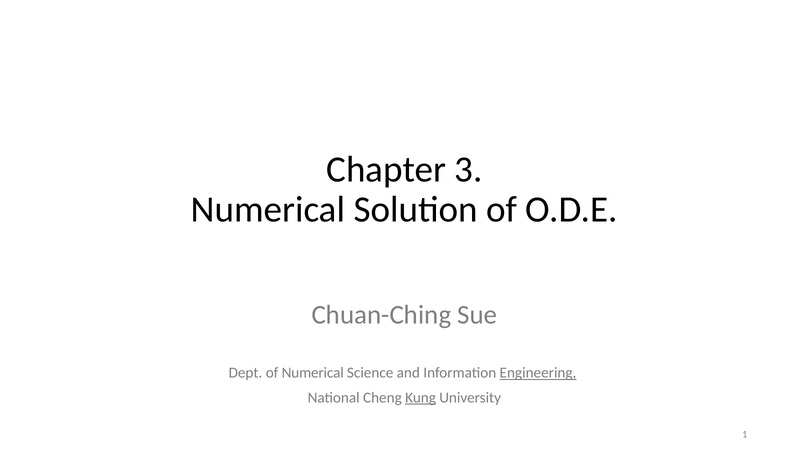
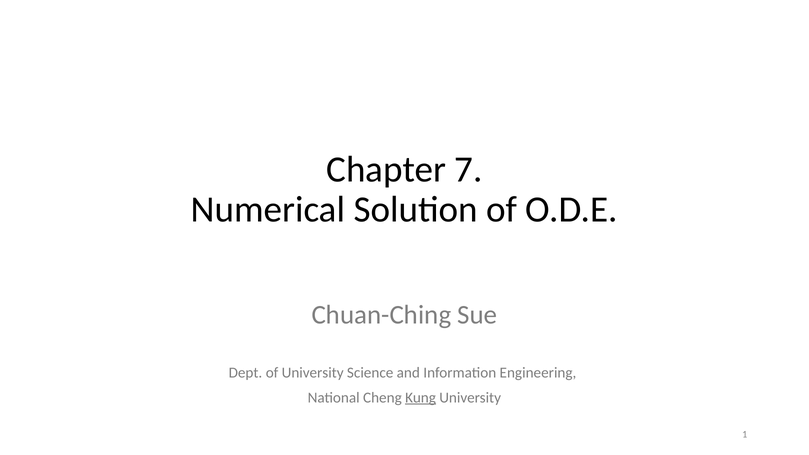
3: 3 -> 7
of Numerical: Numerical -> University
Engineering underline: present -> none
